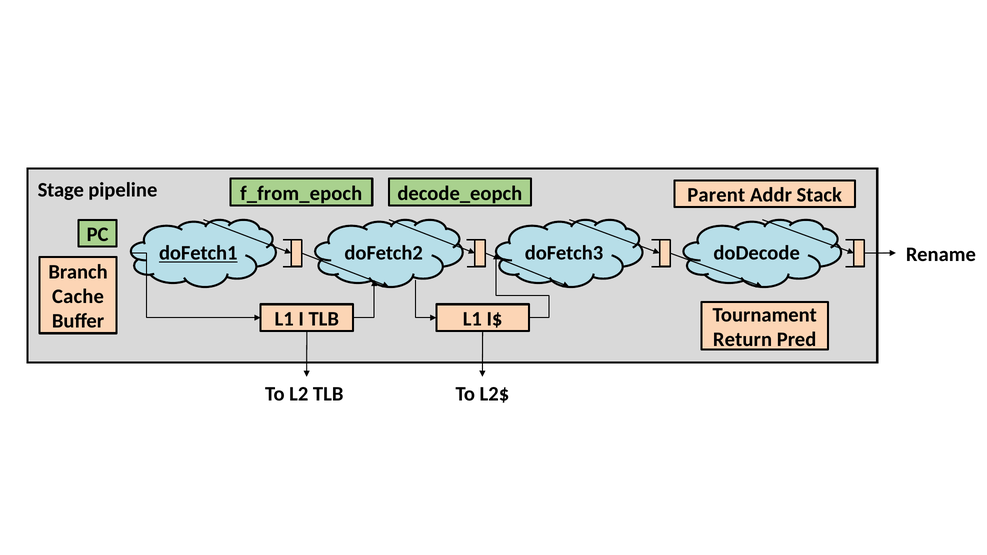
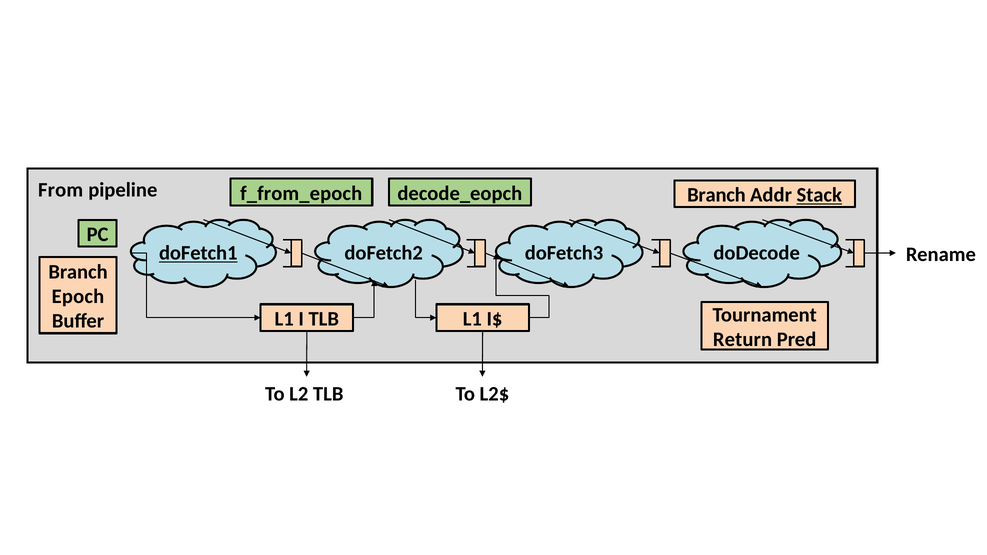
Stage: Stage -> From
Parent at (716, 195): Parent -> Branch
Stack underline: none -> present
Cache: Cache -> Epoch
